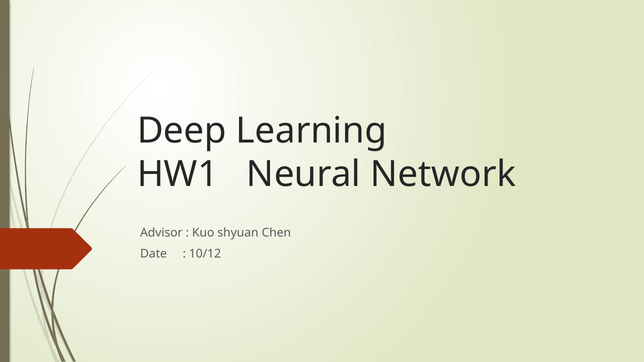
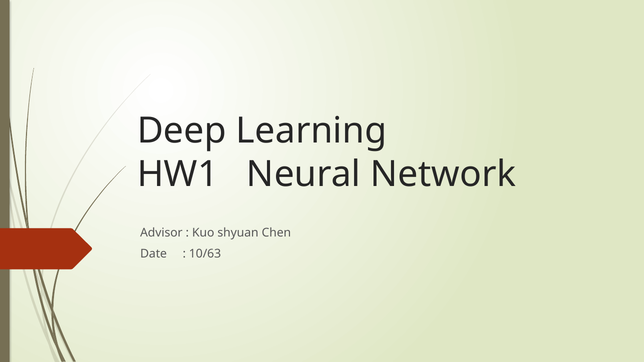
10/12: 10/12 -> 10/63
